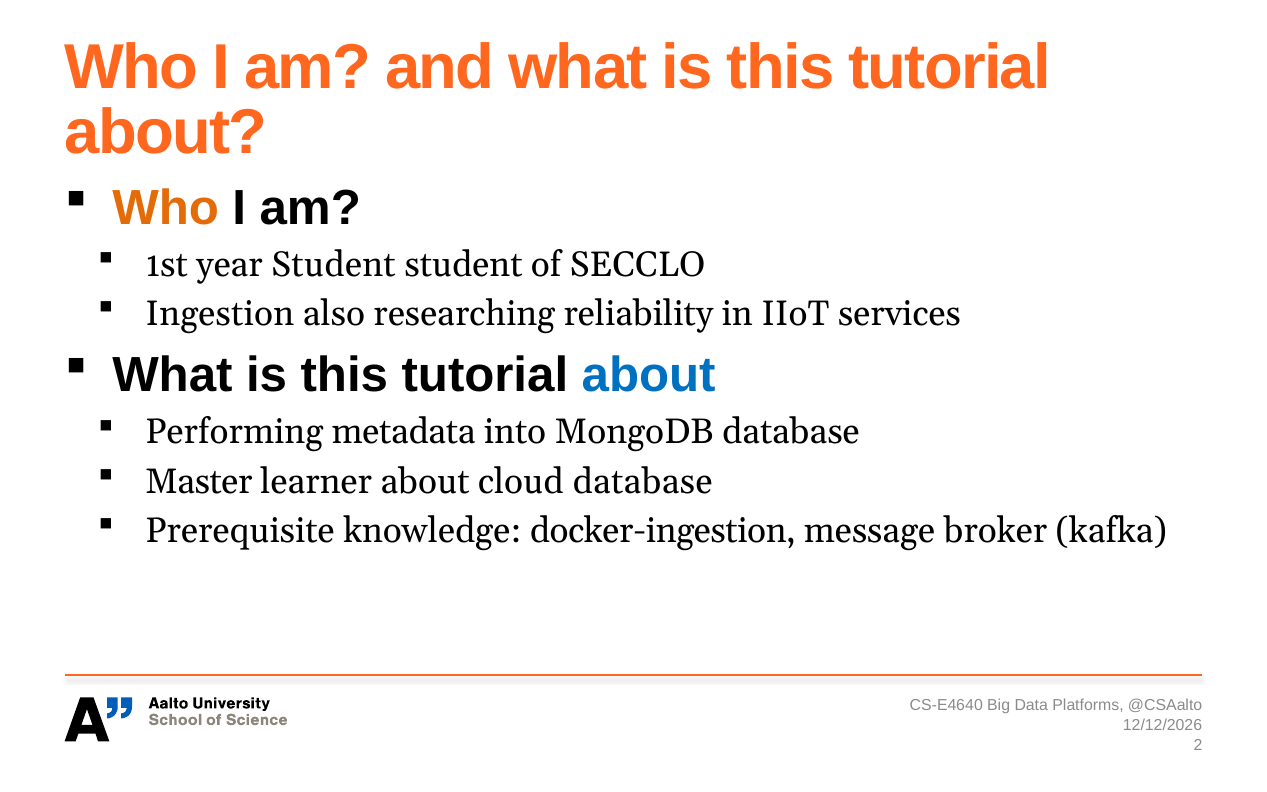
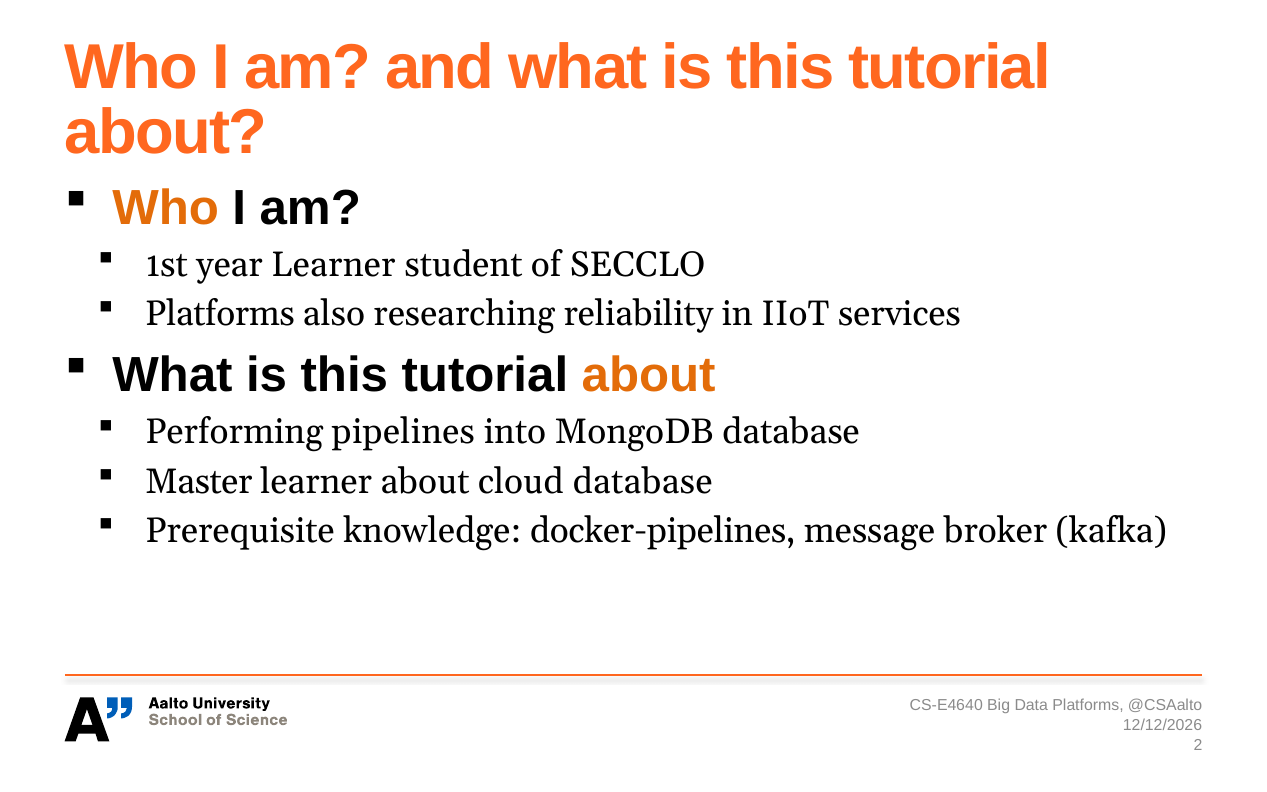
year Student: Student -> Learner
Ingestion at (220, 314): Ingestion -> Platforms
about at (649, 375) colour: blue -> orange
metadata: metadata -> pipelines
docker-ingestion: docker-ingestion -> docker-pipelines
